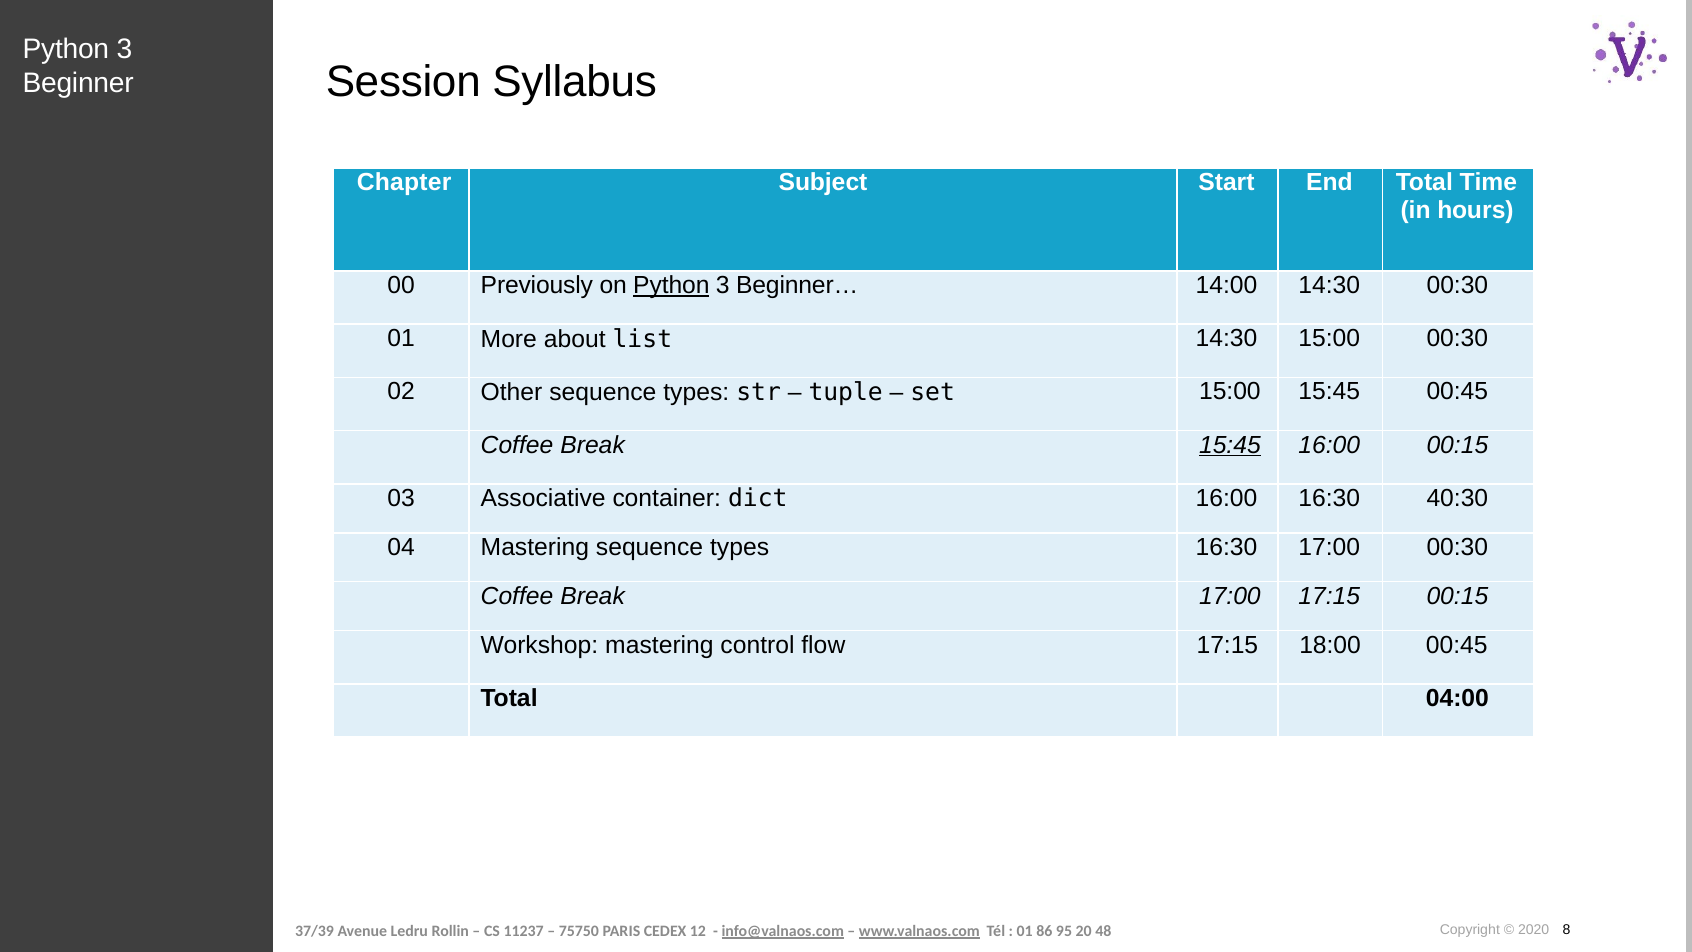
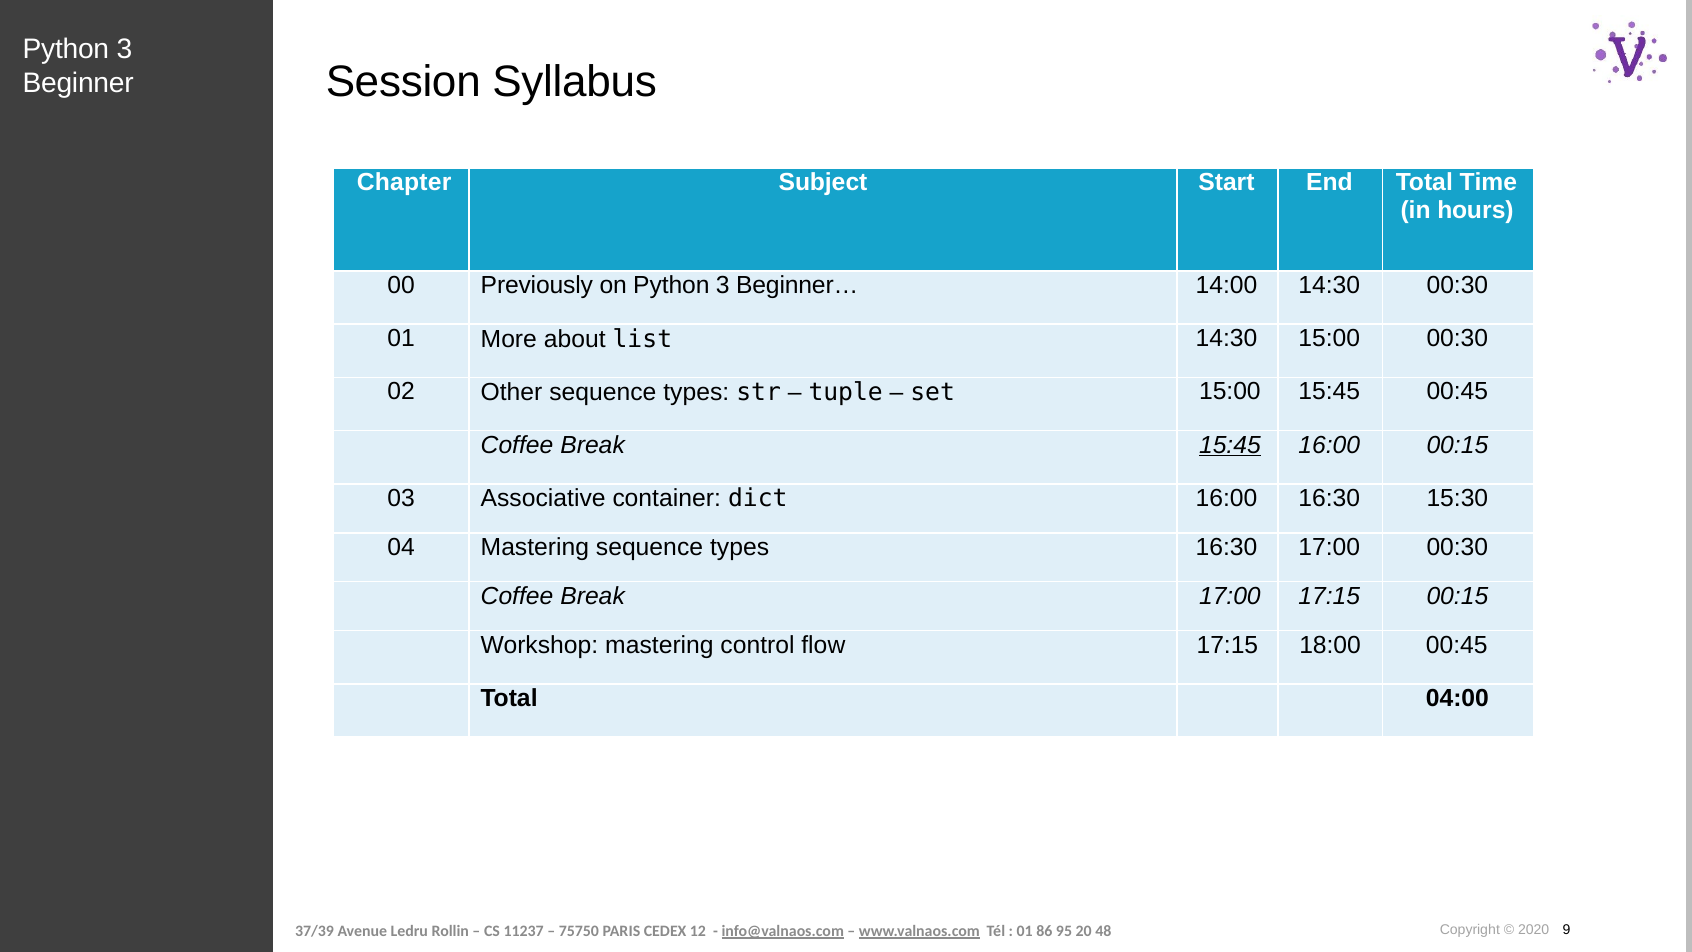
Python at (671, 285) underline: present -> none
40:30: 40:30 -> 15:30
8: 8 -> 9
